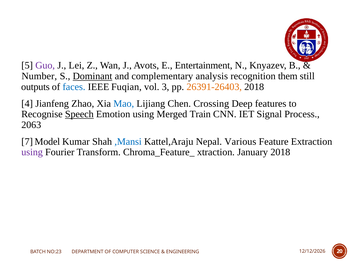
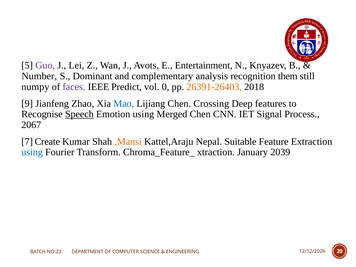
Dominant underline: present -> none
outputs: outputs -> numpy
faces colour: blue -> purple
Fuqian: Fuqian -> Predict
3: 3 -> 0
4: 4 -> 9
Merged Train: Train -> Chen
2063: 2063 -> 2067
Model: Model -> Create
,Mansi colour: blue -> orange
Various: Various -> Suitable
using at (32, 152) colour: purple -> blue
January 2018: 2018 -> 2039
